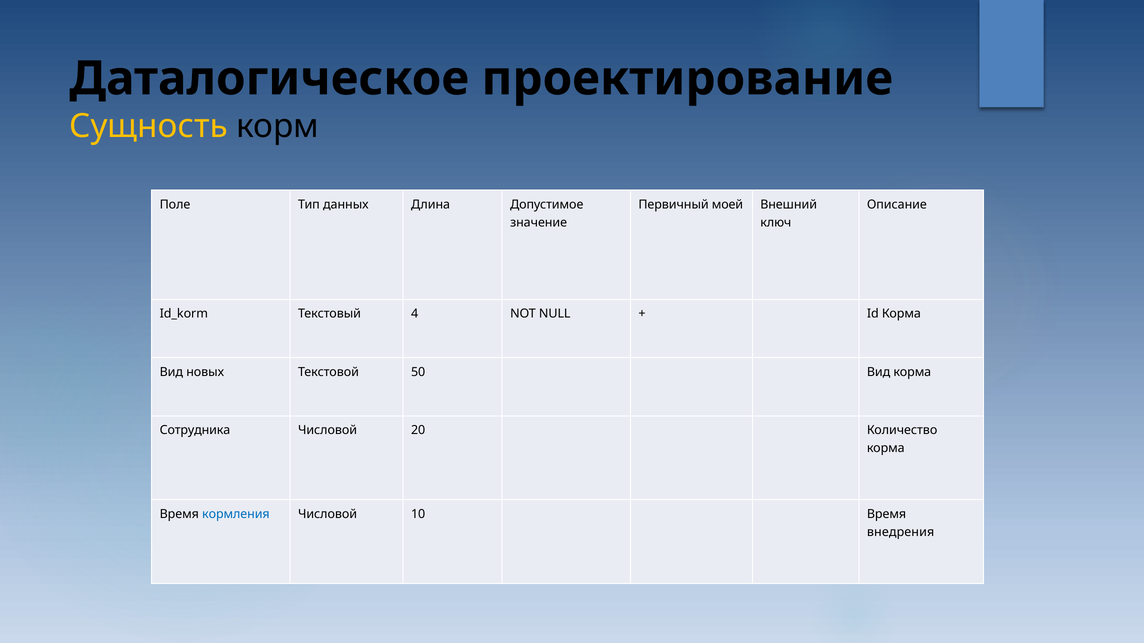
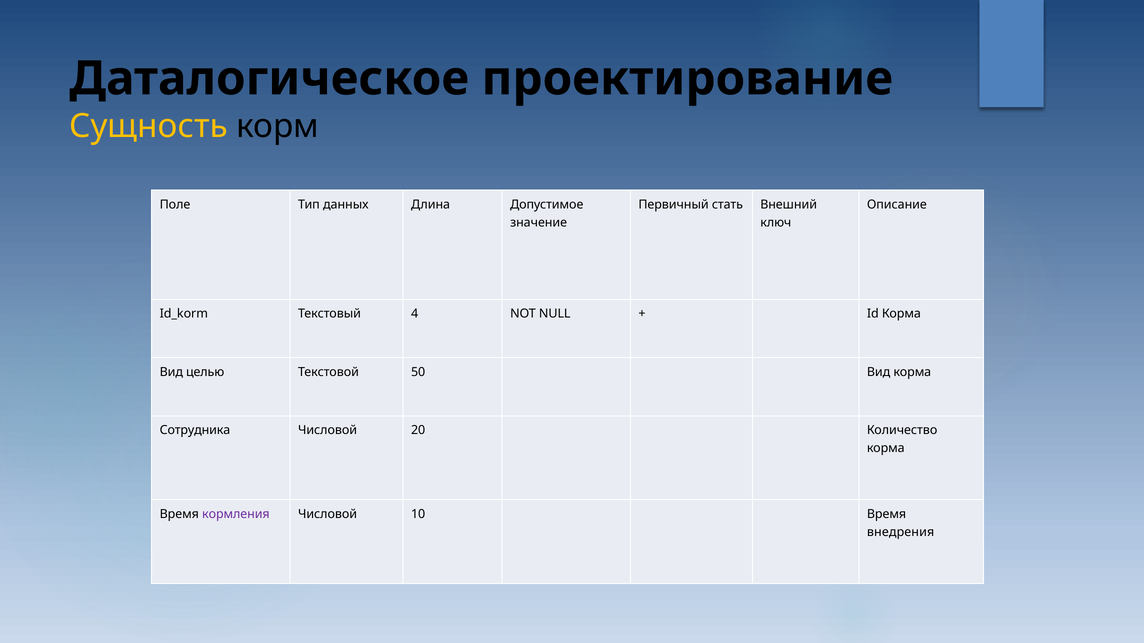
моей: моей -> стать
новых: новых -> целью
кормления colour: blue -> purple
